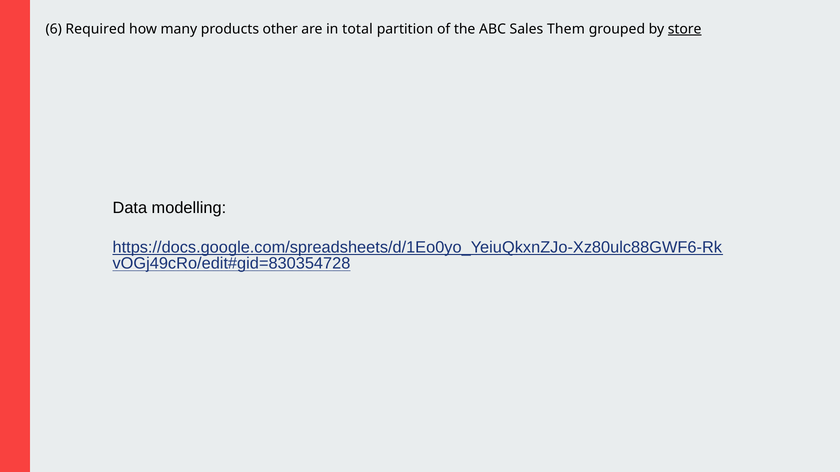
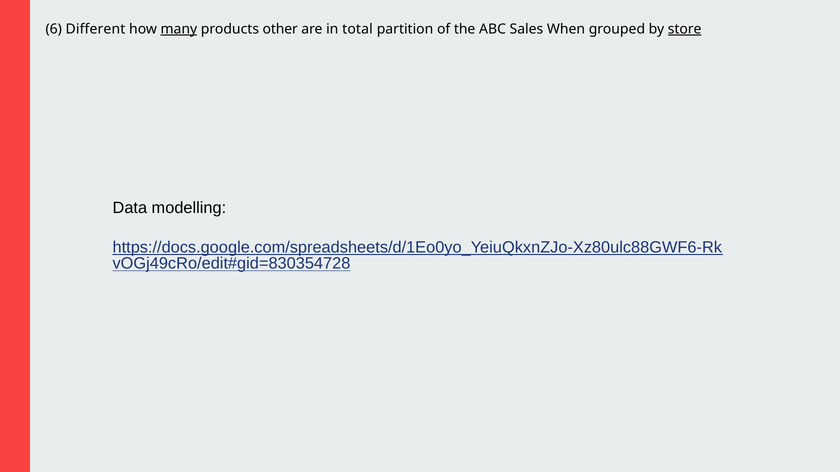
Required: Required -> Different
many underline: none -> present
Them: Them -> When
